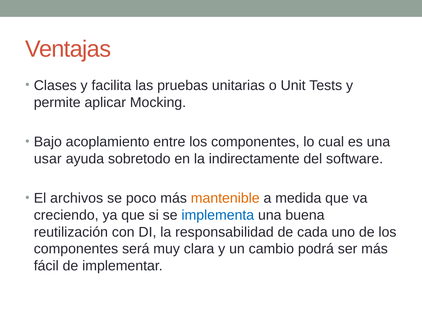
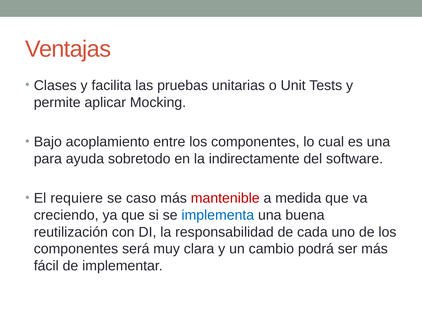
usar: usar -> para
archivos: archivos -> requiere
poco: poco -> caso
mantenible colour: orange -> red
